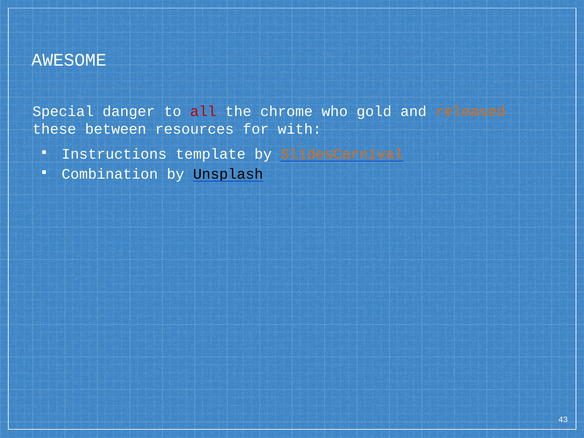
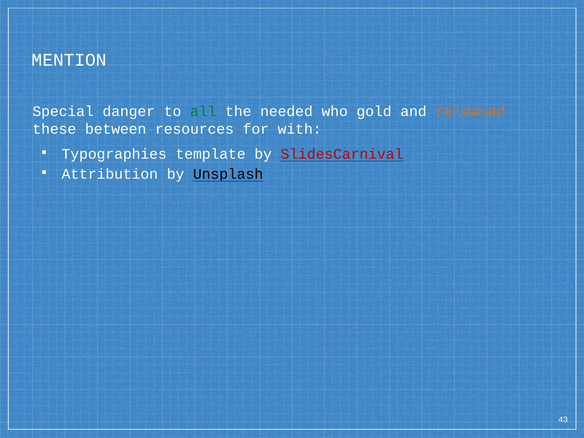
AWESOME: AWESOME -> MENTION
all colour: red -> green
chrome: chrome -> needed
Instructions: Instructions -> Typographies
SlidesCarnival colour: orange -> red
Combination: Combination -> Attribution
